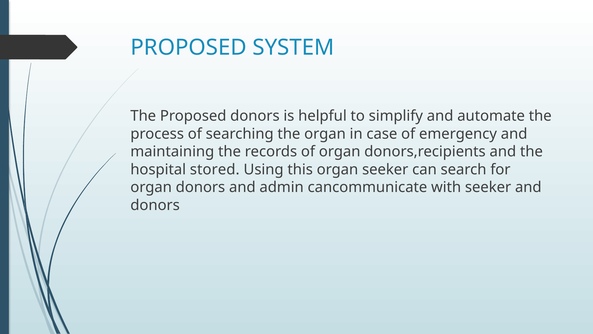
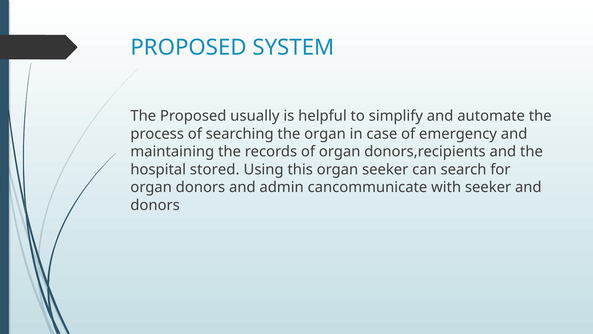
Proposed donors: donors -> usually
